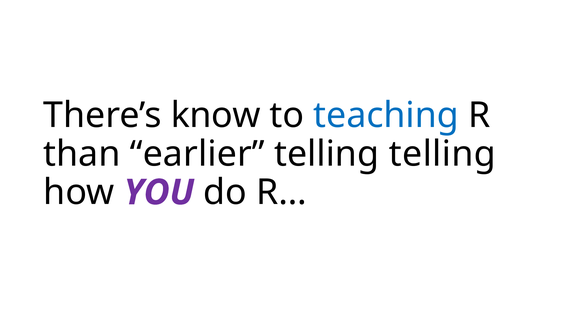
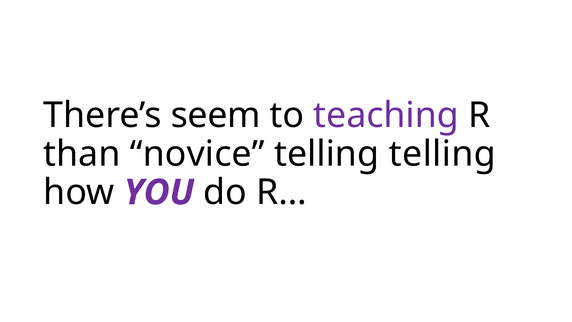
know: know -> seem
teaching colour: blue -> purple
earlier: earlier -> novice
